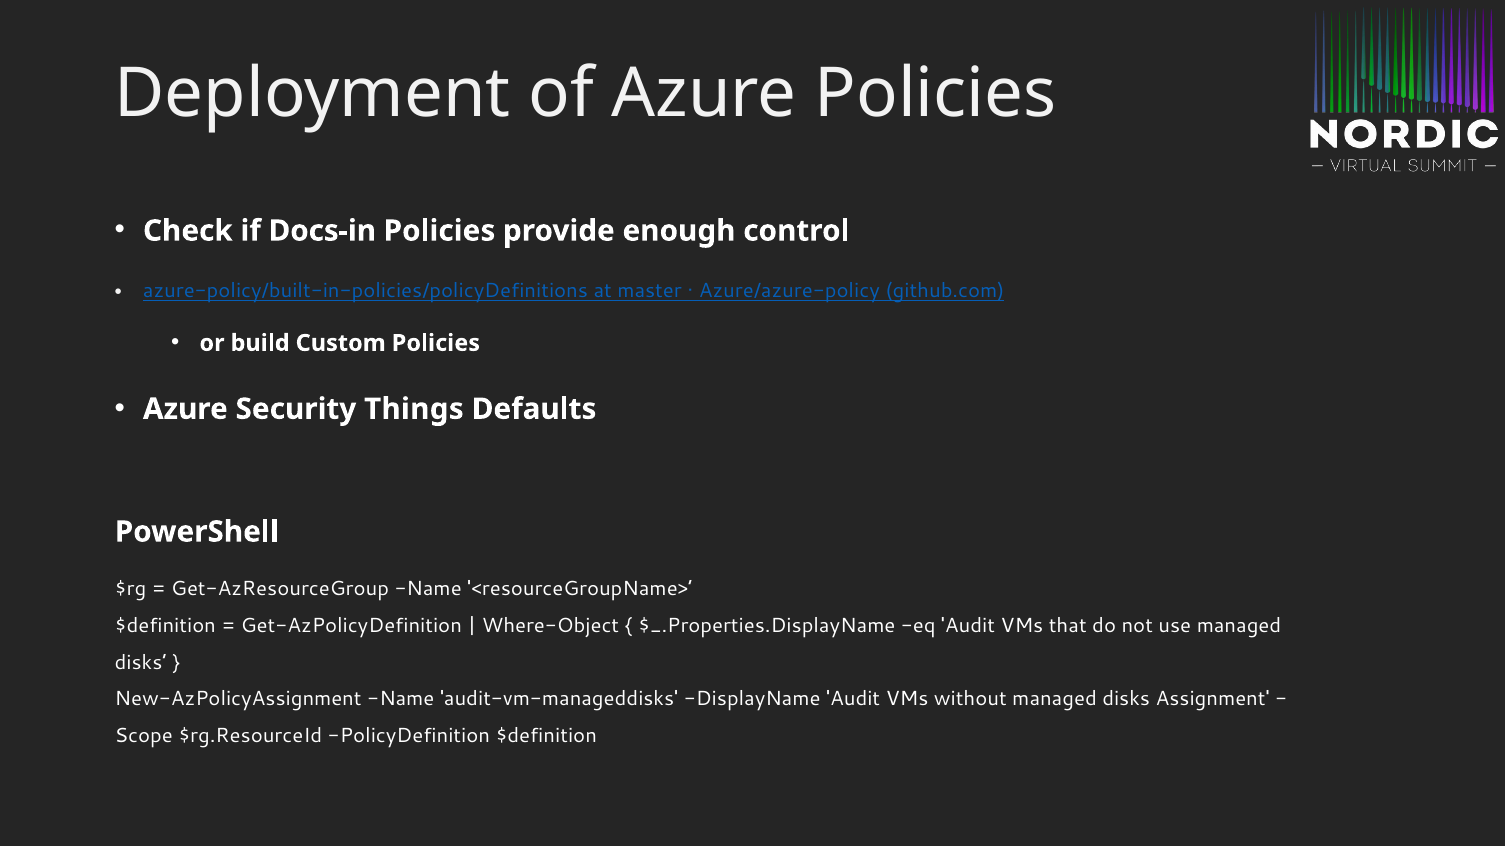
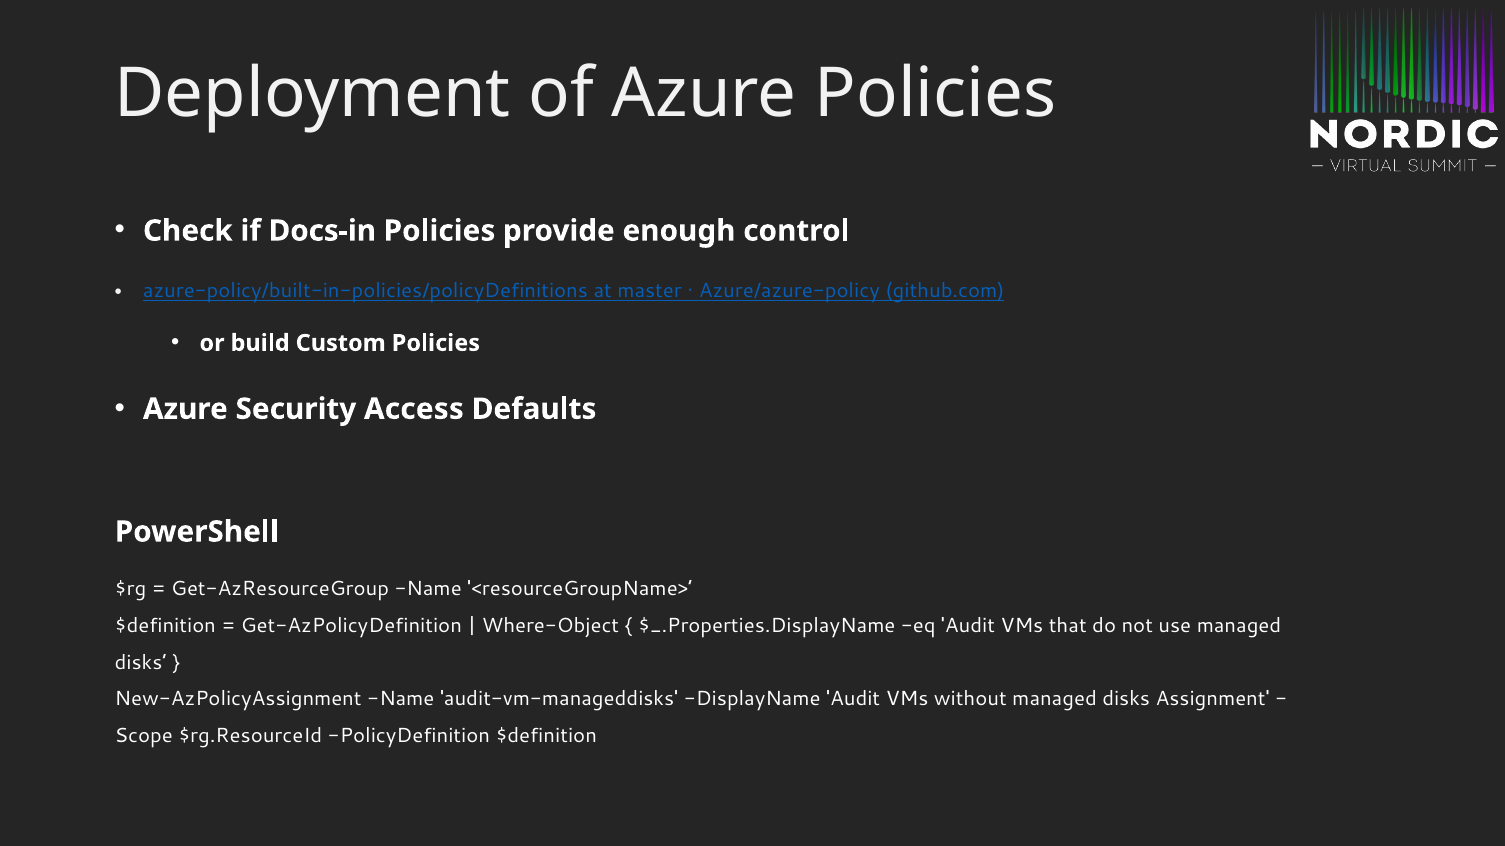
Things: Things -> Access
